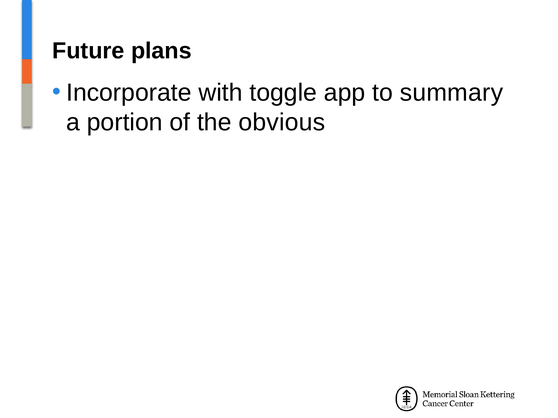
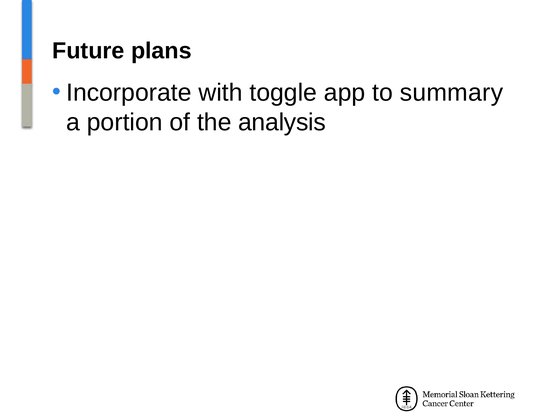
obvious: obvious -> analysis
